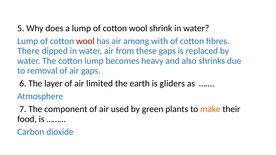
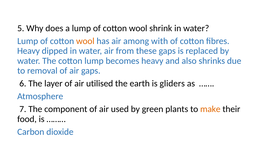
wool at (85, 41) colour: red -> orange
There at (28, 51): There -> Heavy
limited: limited -> utilised
